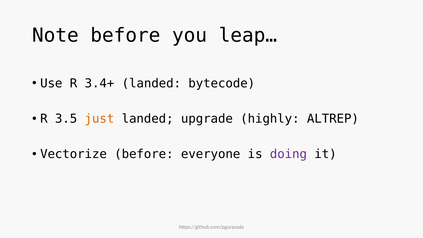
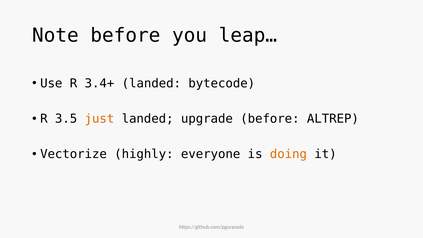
upgrade highly: highly -> before
Vectorize before: before -> highly
doing colour: purple -> orange
